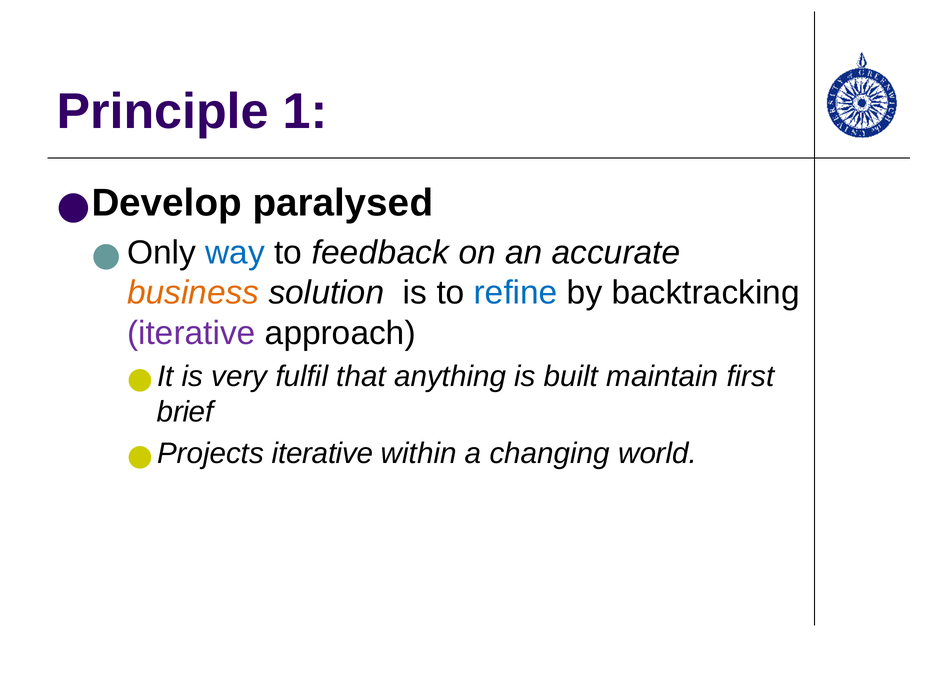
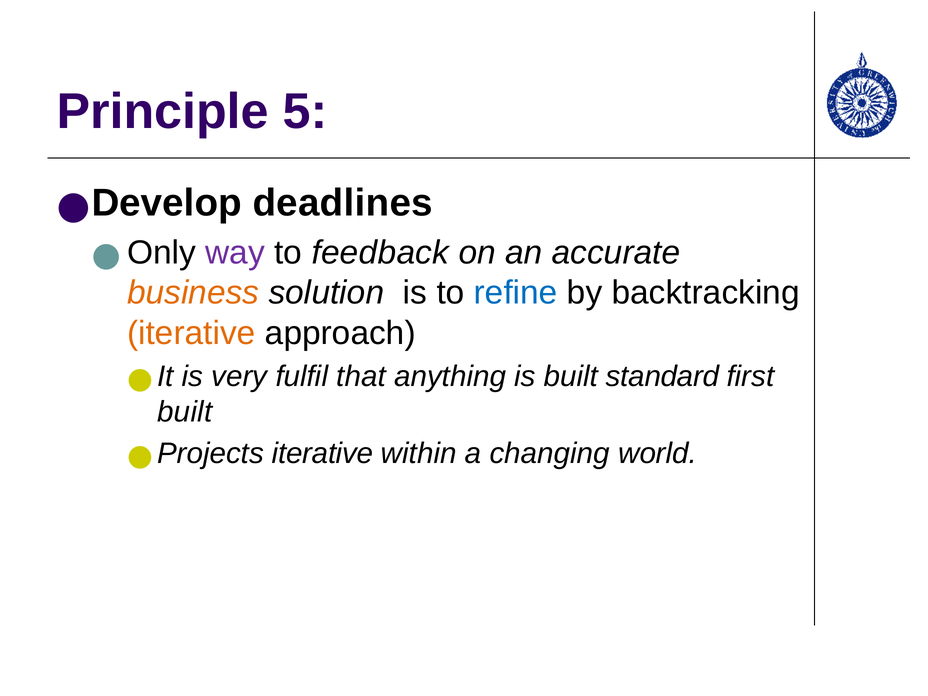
1: 1 -> 5
paralysed: paralysed -> deadlines
way colour: blue -> purple
iterative at (191, 333) colour: purple -> orange
maintain: maintain -> standard
brief at (185, 412): brief -> built
